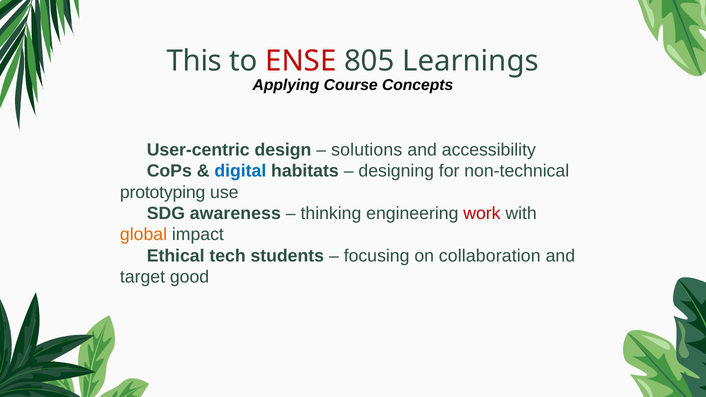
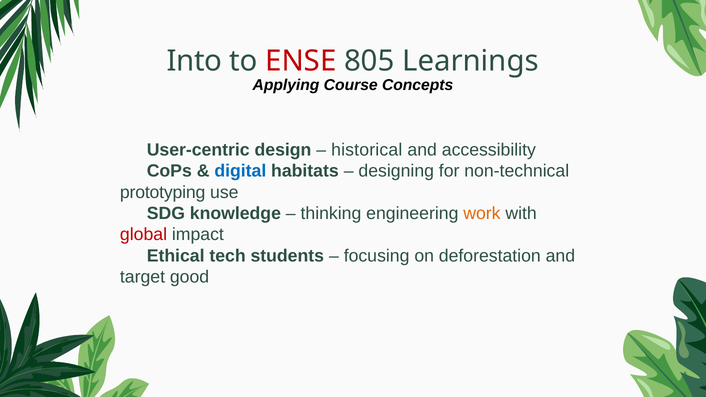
This: This -> Into
solutions: solutions -> historical
awareness: awareness -> knowledge
work colour: red -> orange
global colour: orange -> red
collaboration: collaboration -> deforestation
